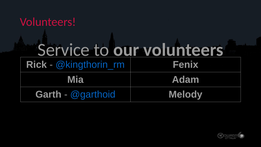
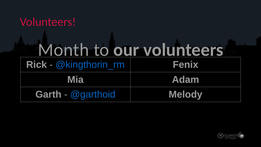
Service: Service -> Month
